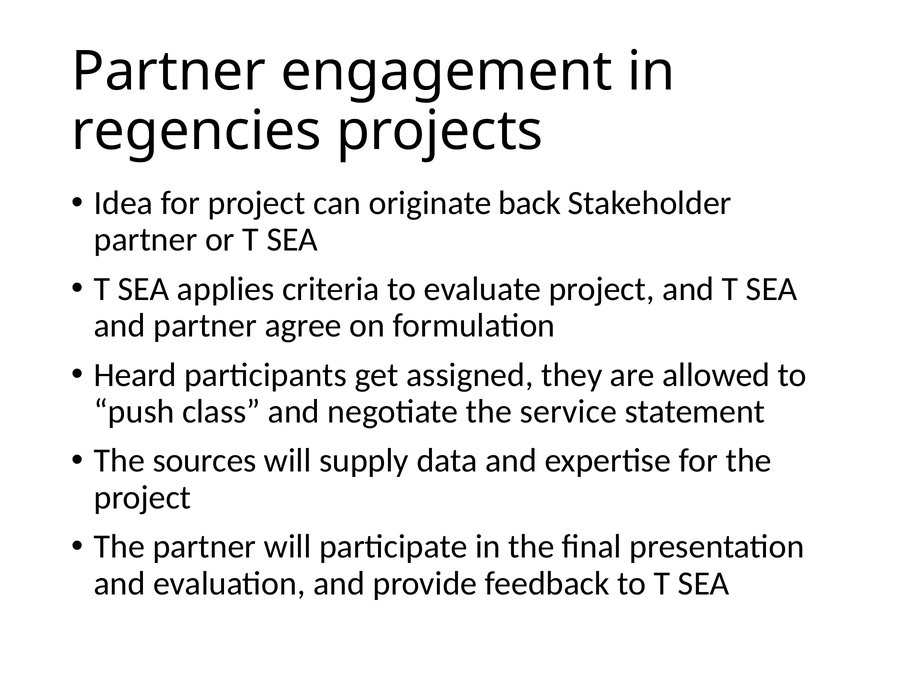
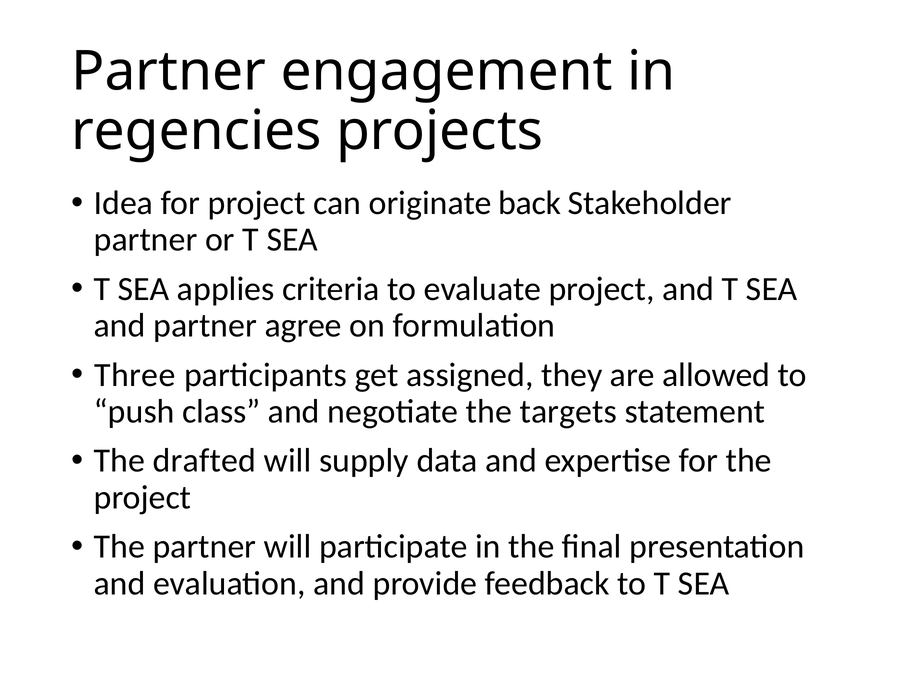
Heard: Heard -> Three
service: service -> targets
sources: sources -> drafted
